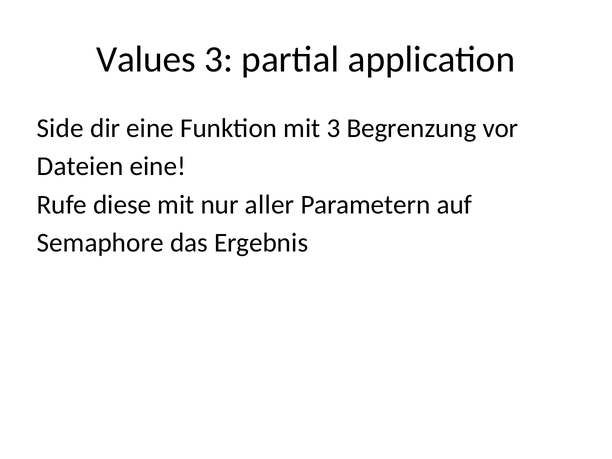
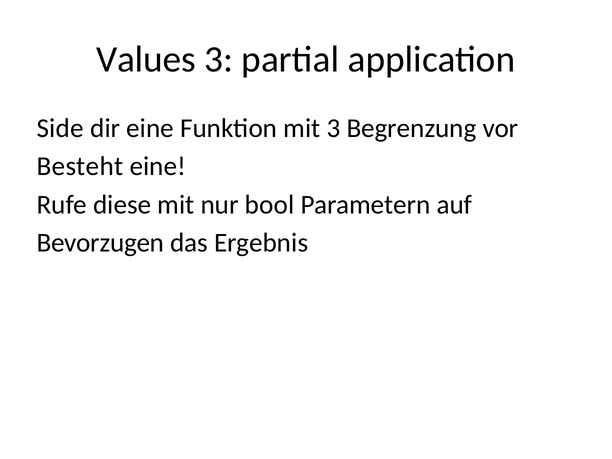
Dateien: Dateien -> Besteht
aller: aller -> bool
Semaphore: Semaphore -> Bevorzugen
